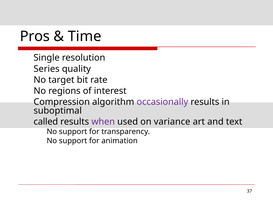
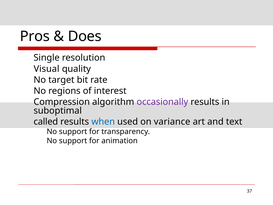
Time: Time -> Does
Series: Series -> Visual
when colour: purple -> blue
